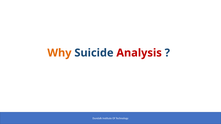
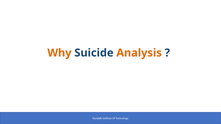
Analysis colour: red -> orange
